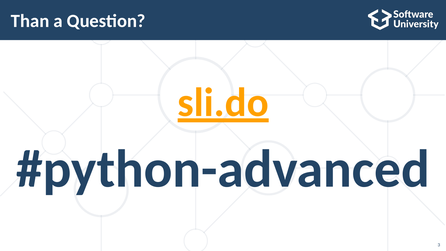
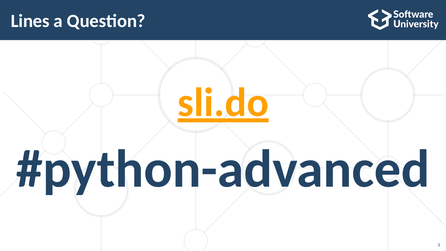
Than: Than -> Lines
